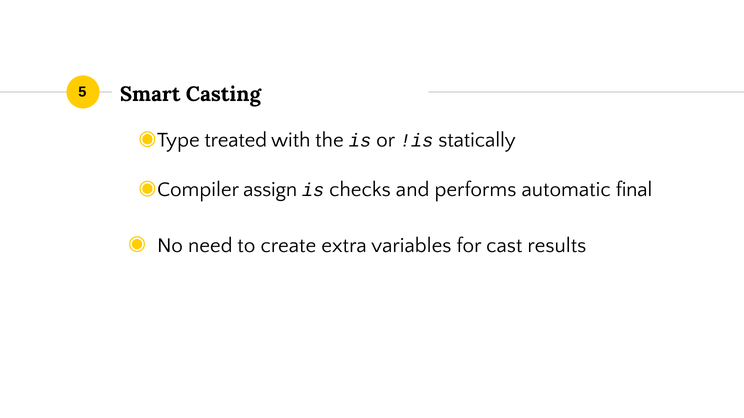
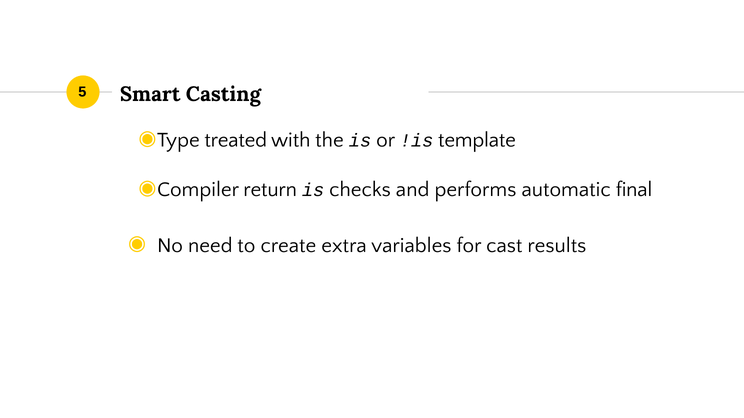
statically: statically -> template
assign: assign -> return
